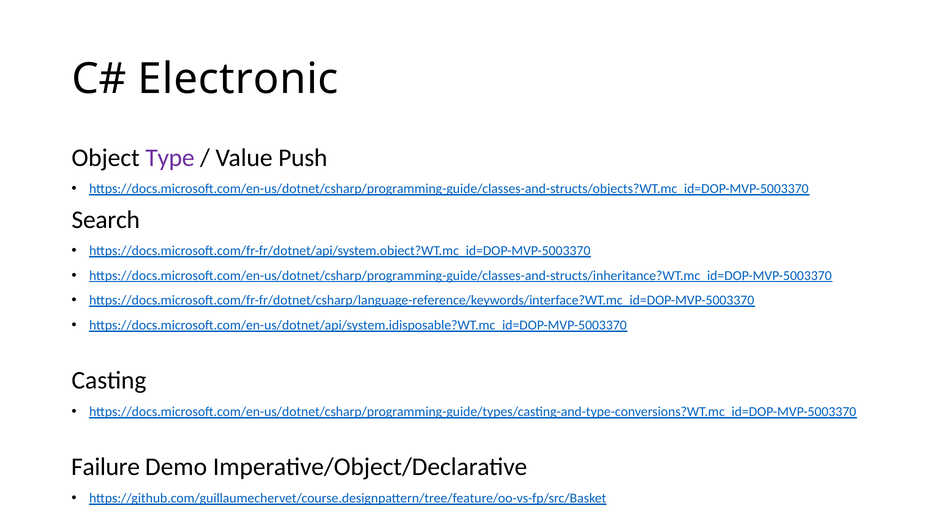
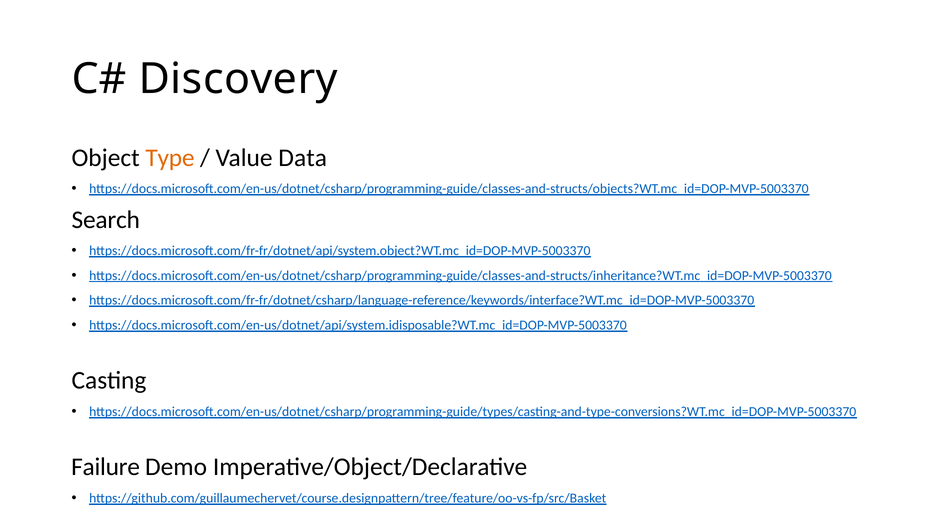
Electronic: Electronic -> Discovery
Type colour: purple -> orange
Push: Push -> Data
